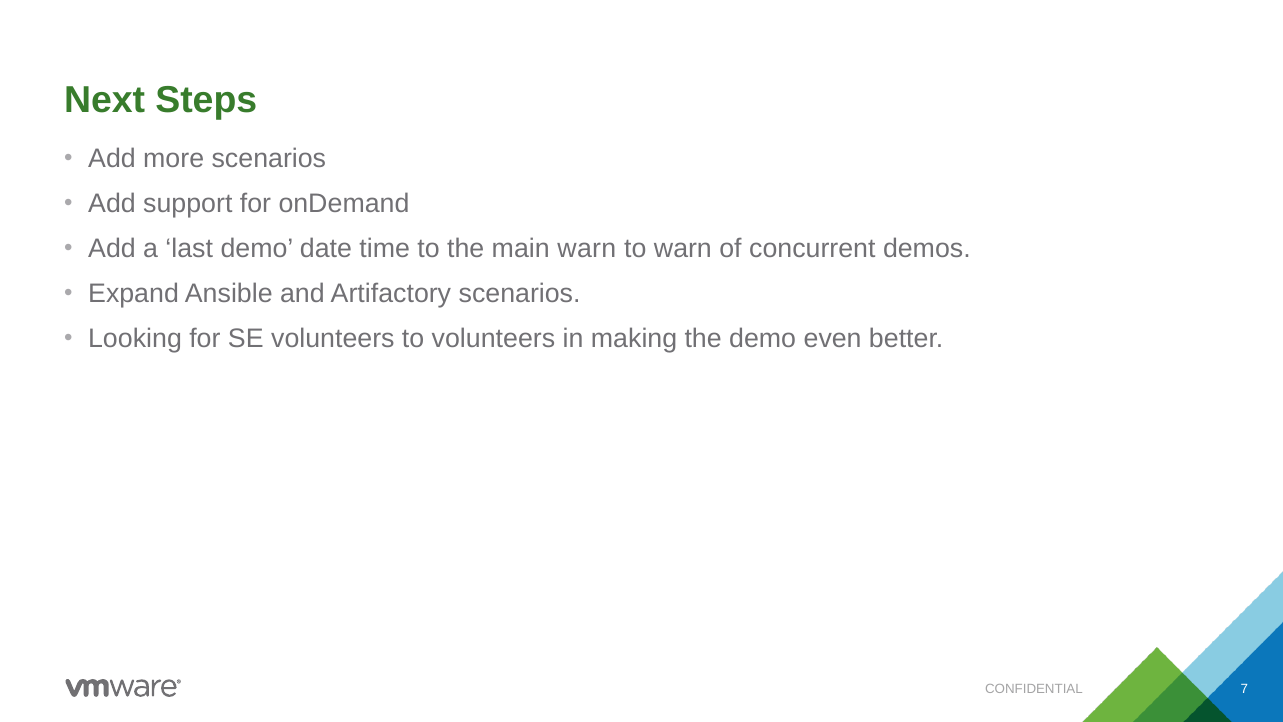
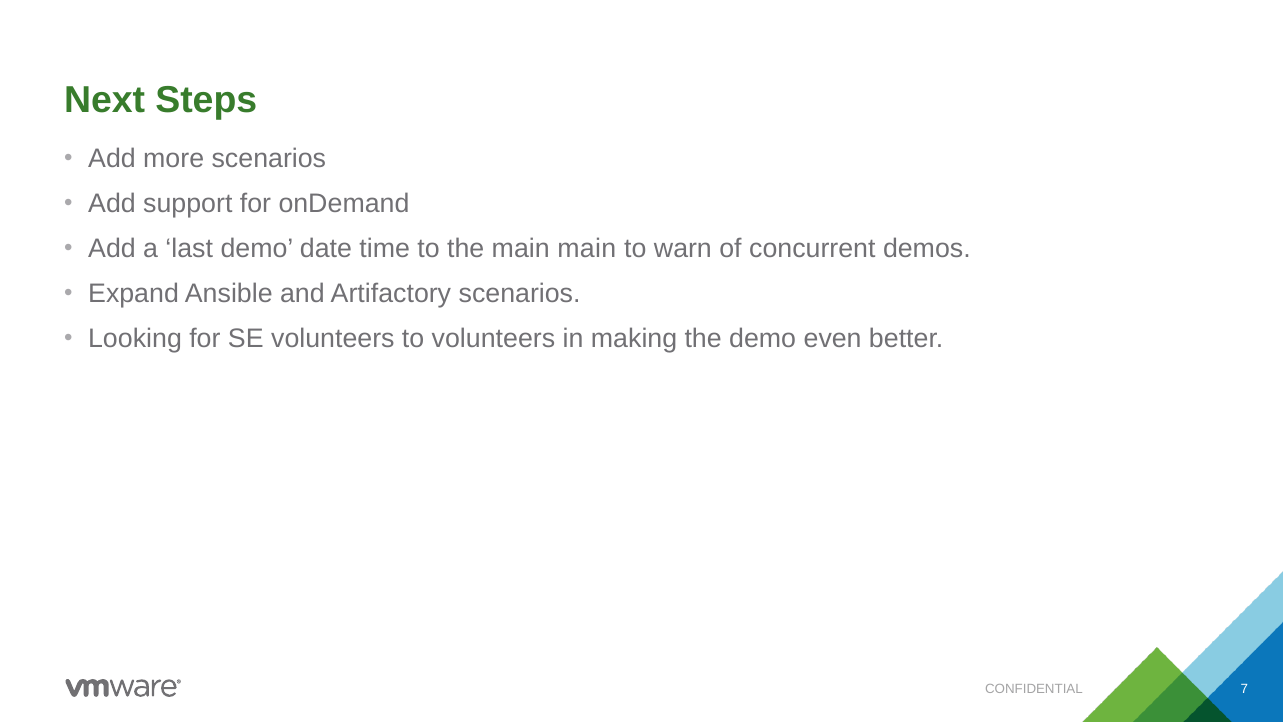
main warn: warn -> main
